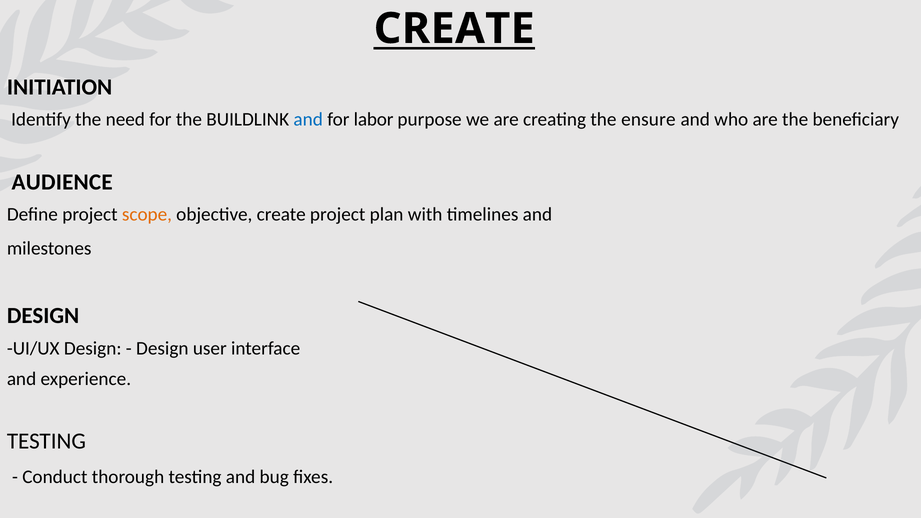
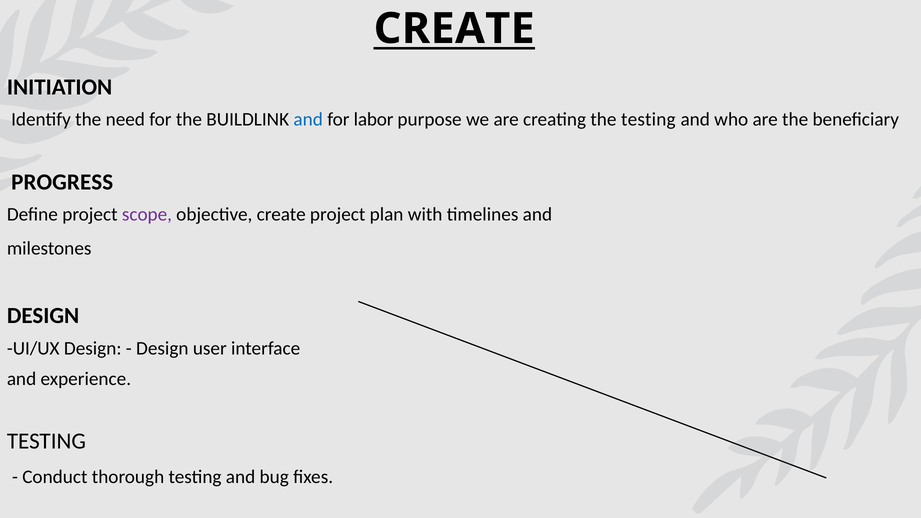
the ensure: ensure -> testing
AUDIENCE: AUDIENCE -> PROGRESS
scope colour: orange -> purple
